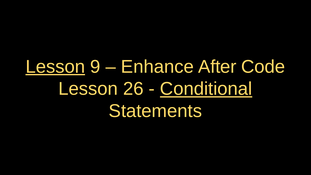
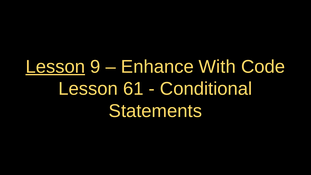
After: After -> With
26: 26 -> 61
Conditional underline: present -> none
